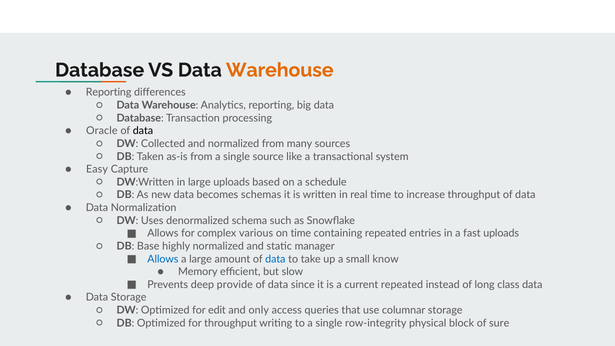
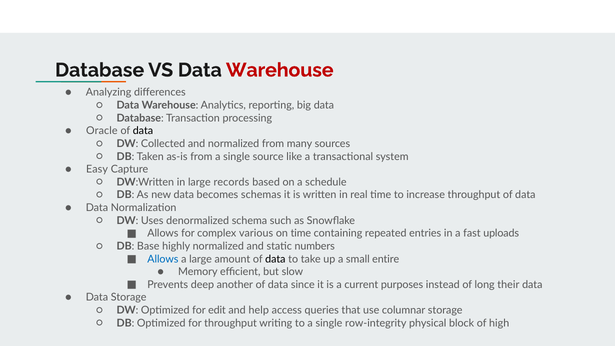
Warehouse at (280, 70) colour: orange -> red
Reporting at (109, 92): Reporting -> Analyzing
large uploads: uploads -> records
manager: manager -> numbers
data at (275, 259) colour: blue -> black
know: know -> entire
provide: provide -> another
current repeated: repeated -> purposes
class: class -> their
only: only -> help
sure: sure -> high
